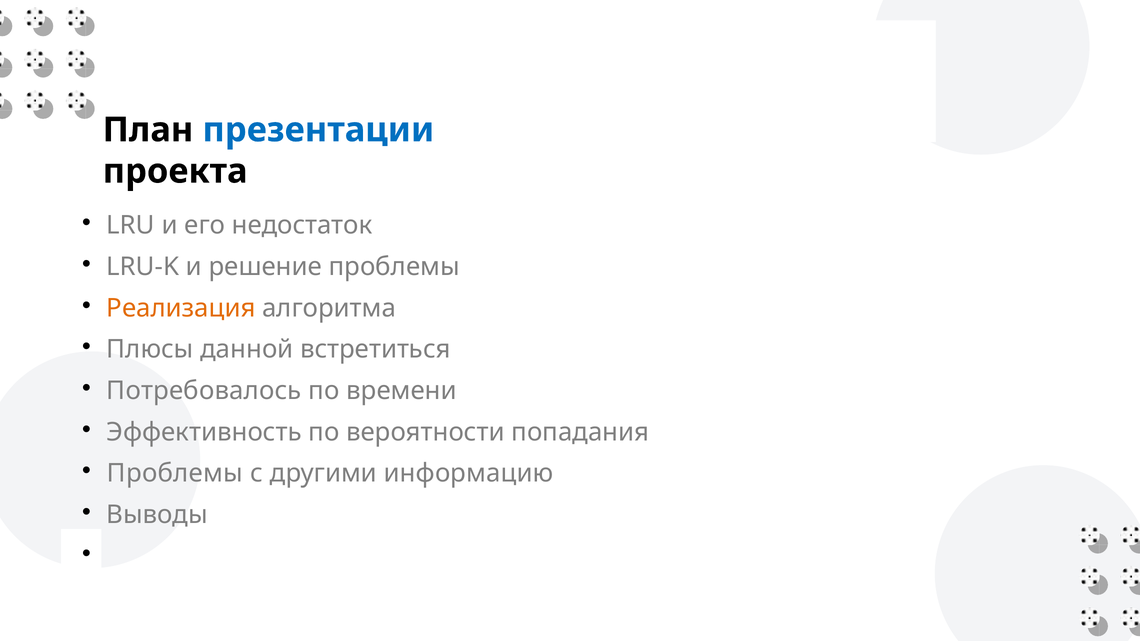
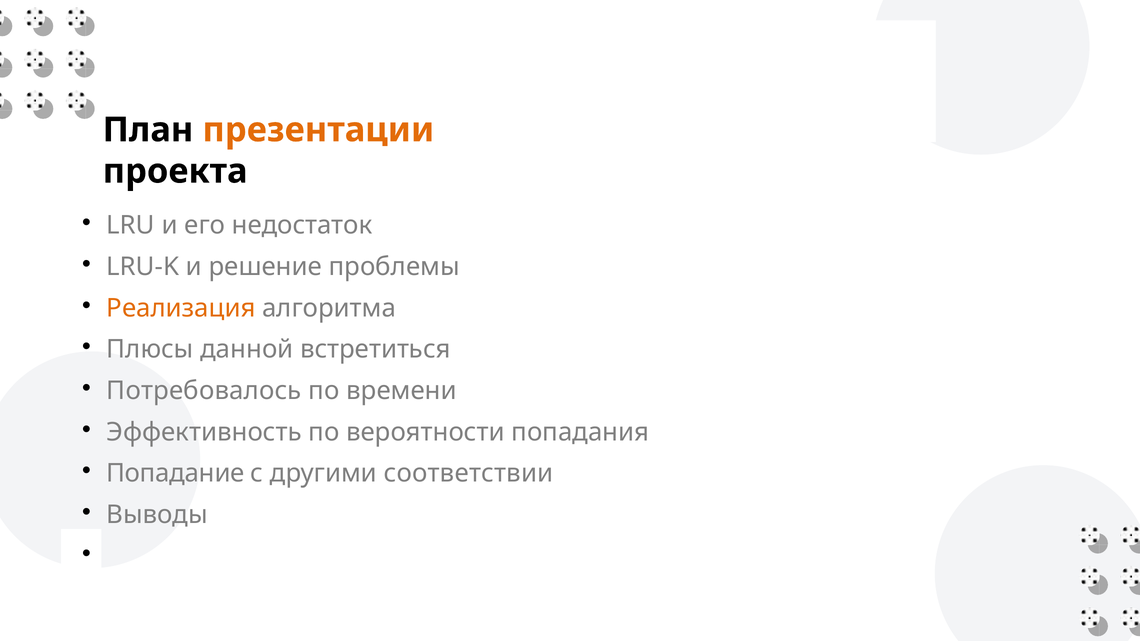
презентации colour: blue -> orange
Проблемы at (175, 474): Проблемы -> Попадание
информацию: информацию -> соответствии
